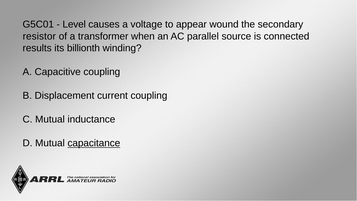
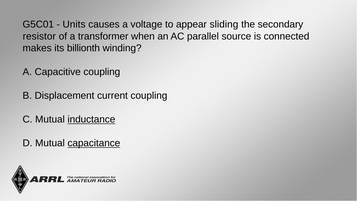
Level: Level -> Units
wound: wound -> sliding
results: results -> makes
inductance underline: none -> present
